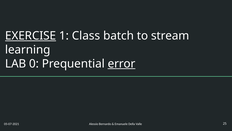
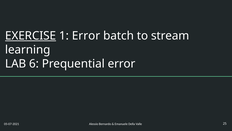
1 Class: Class -> Error
0: 0 -> 6
error at (122, 63) underline: present -> none
